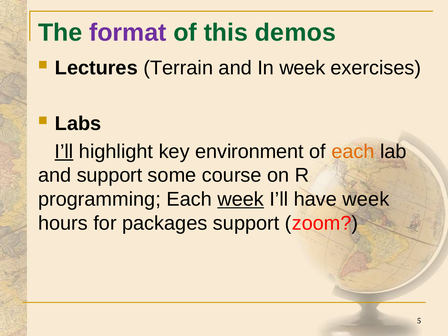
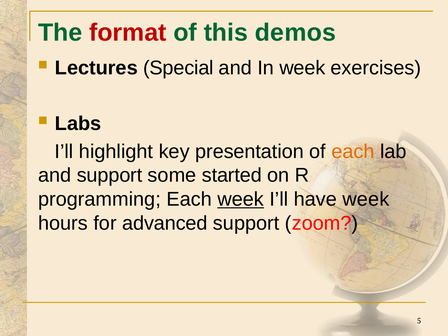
format colour: purple -> red
Terrain: Terrain -> Special
I’ll at (64, 151) underline: present -> none
environment: environment -> presentation
course: course -> started
packages: packages -> advanced
